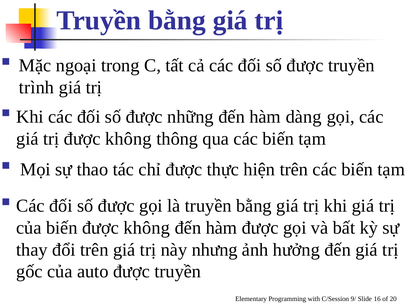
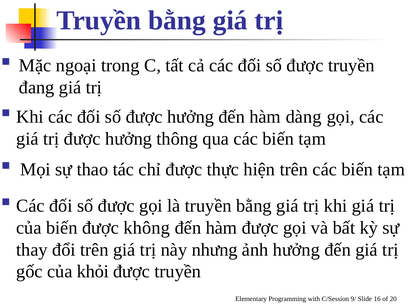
trình: trình -> đang
số được những: những -> hưởng
trị được không: không -> hưởng
auto: auto -> khỏi
